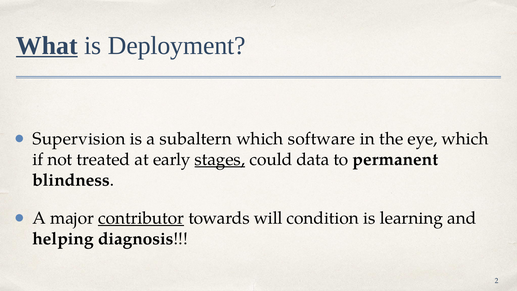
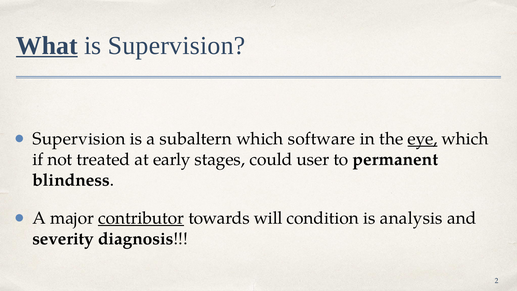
is Deployment: Deployment -> Supervision
eye underline: none -> present
stages underline: present -> none
data: data -> user
learning: learning -> analysis
helping: helping -> severity
